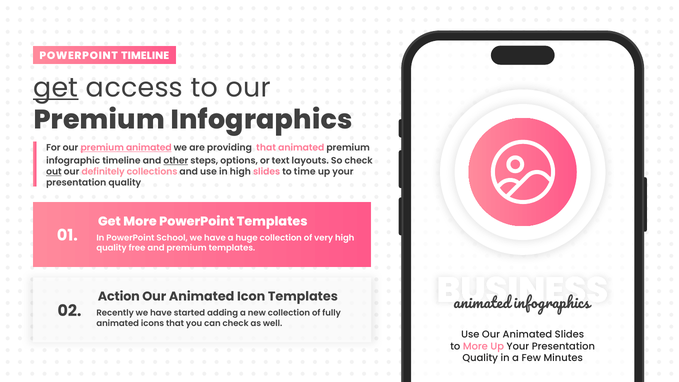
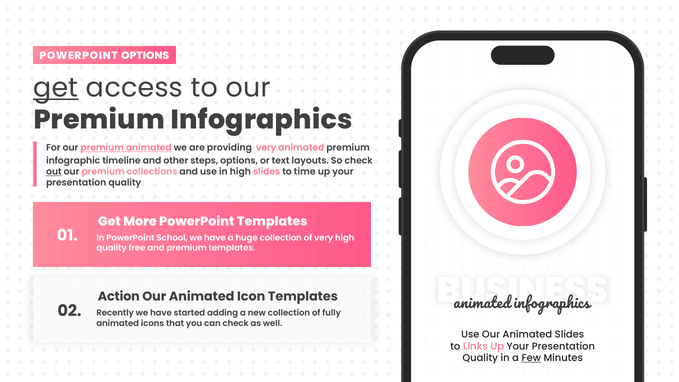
POWERPOINT TIMELINE: TIMELINE -> OPTIONS
providing that: that -> very
other underline: present -> none
definitely at (103, 172): definitely -> premium
to More: More -> Links
Few underline: none -> present
